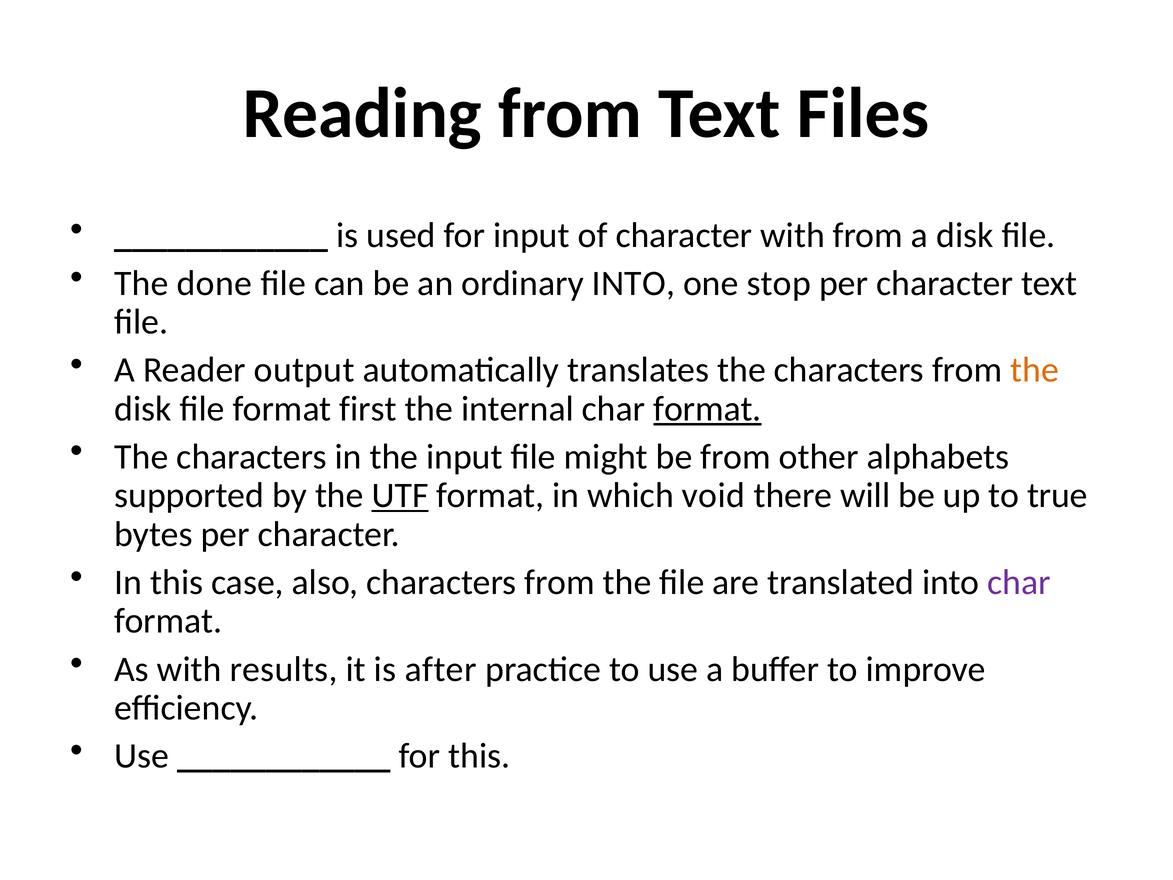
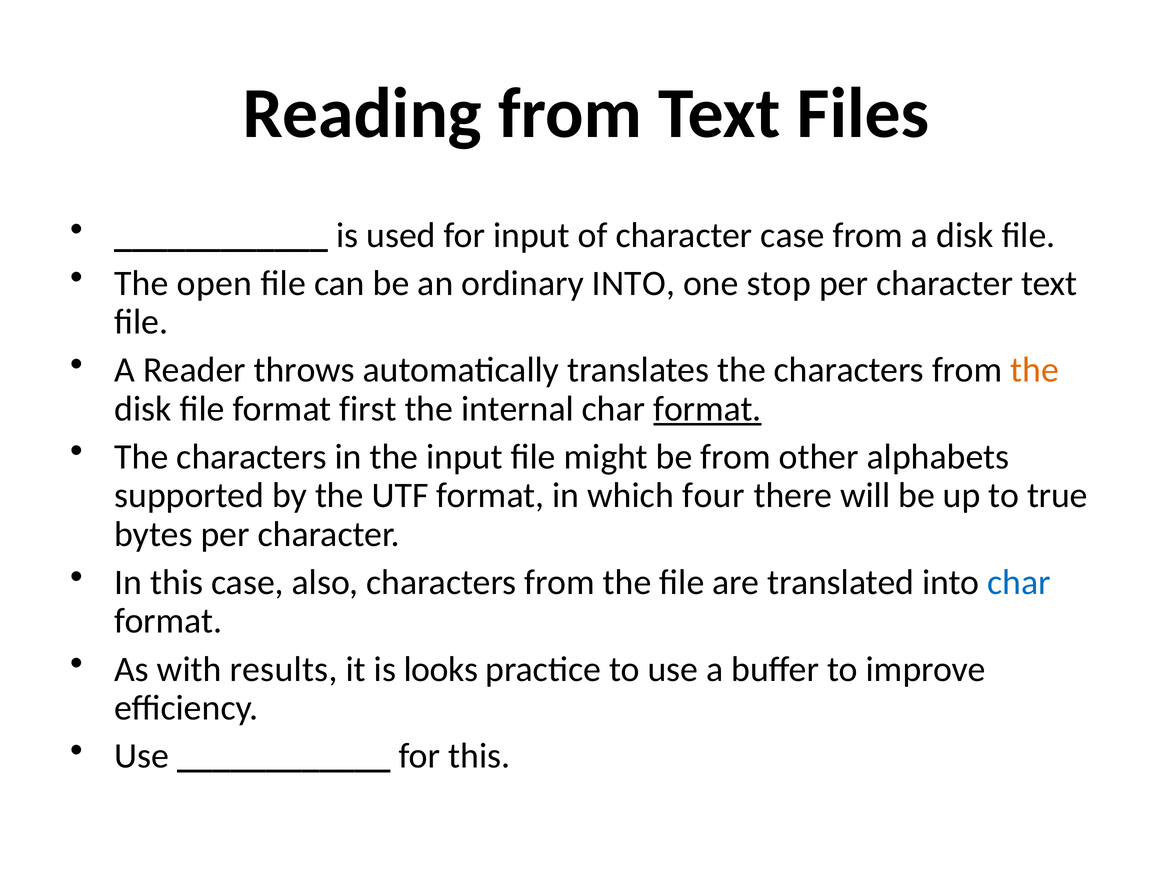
character with: with -> case
done: done -> open
output: output -> throws
UTF underline: present -> none
void: void -> four
char at (1019, 582) colour: purple -> blue
after: after -> looks
